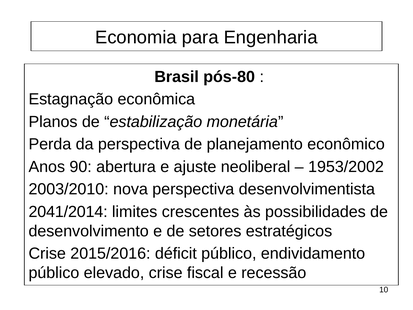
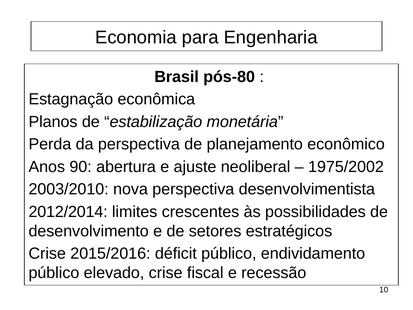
1953/2002: 1953/2002 -> 1975/2002
2041/2014: 2041/2014 -> 2012/2014
